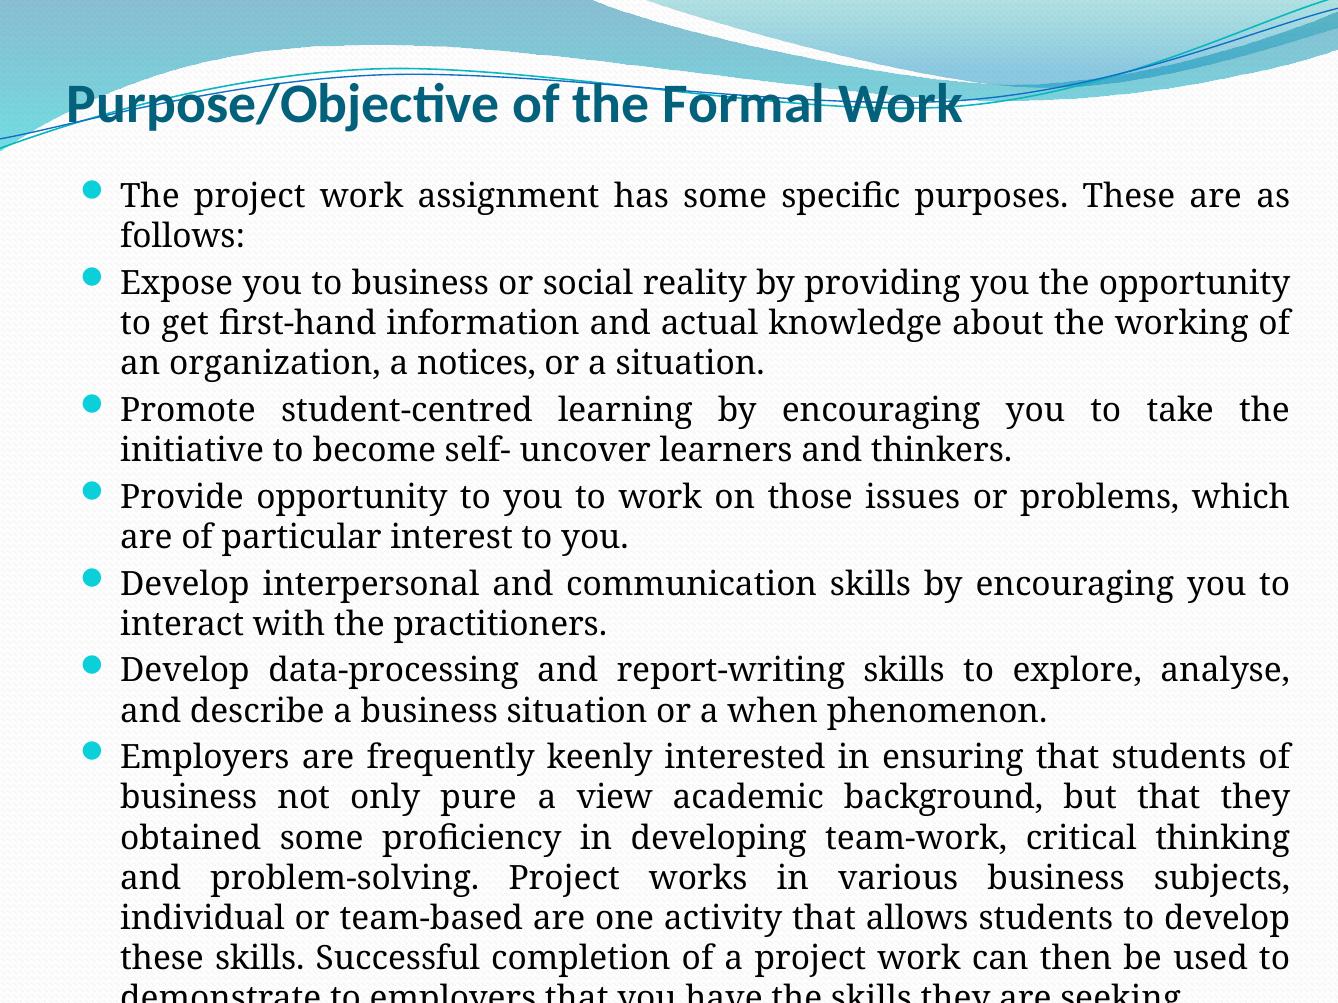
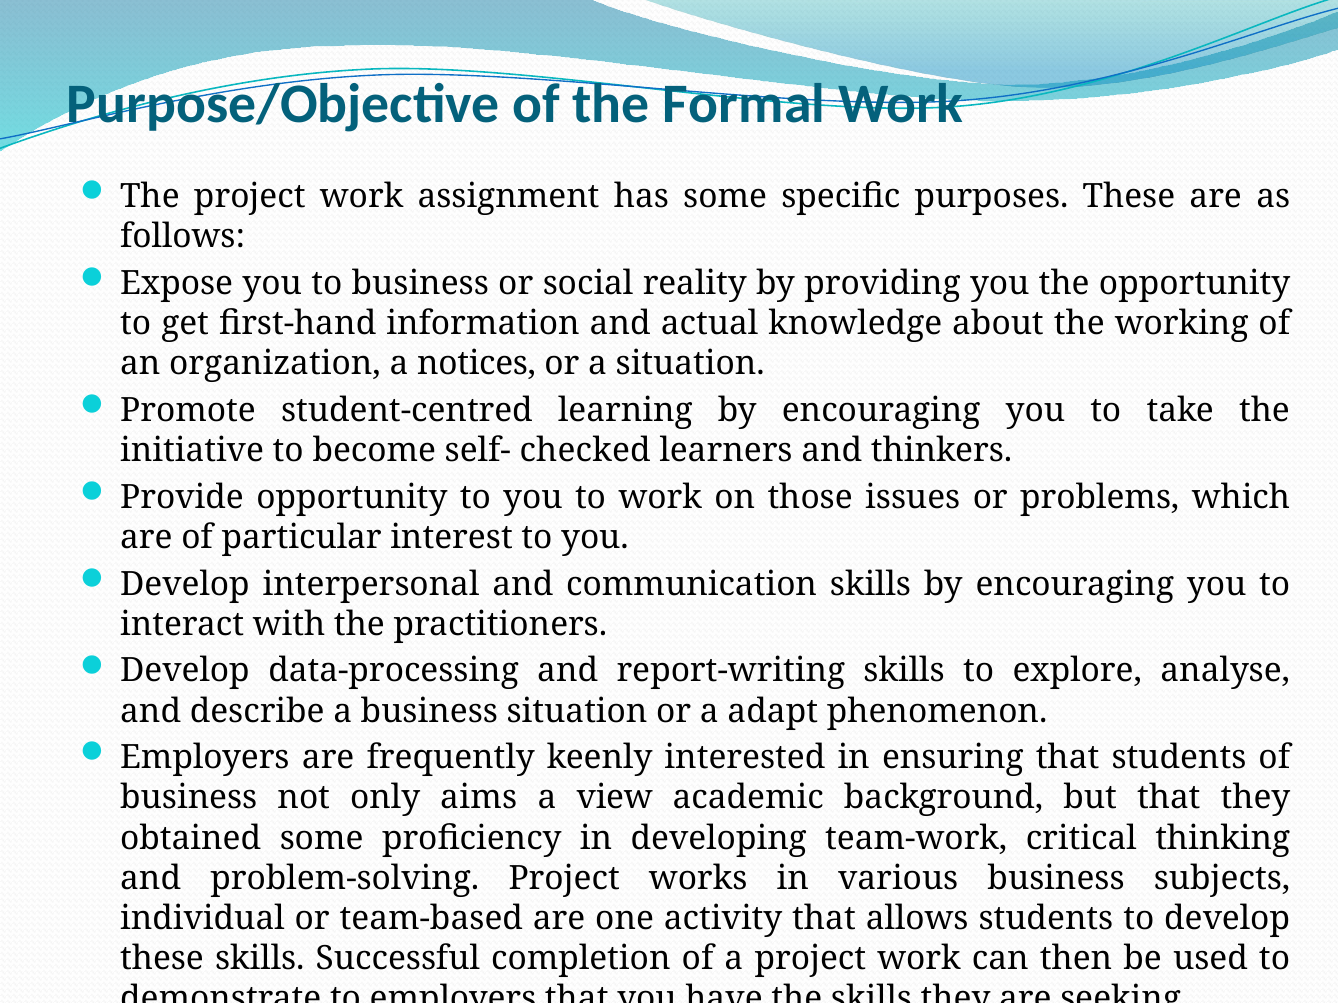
uncover: uncover -> checked
when: when -> adapt
pure: pure -> aims
